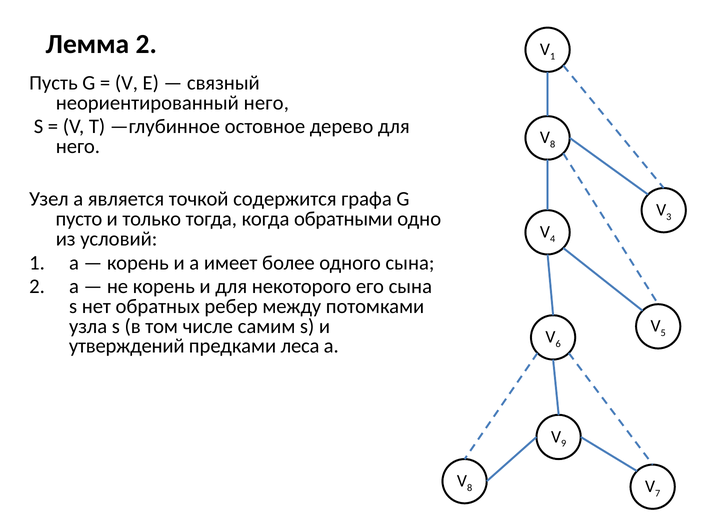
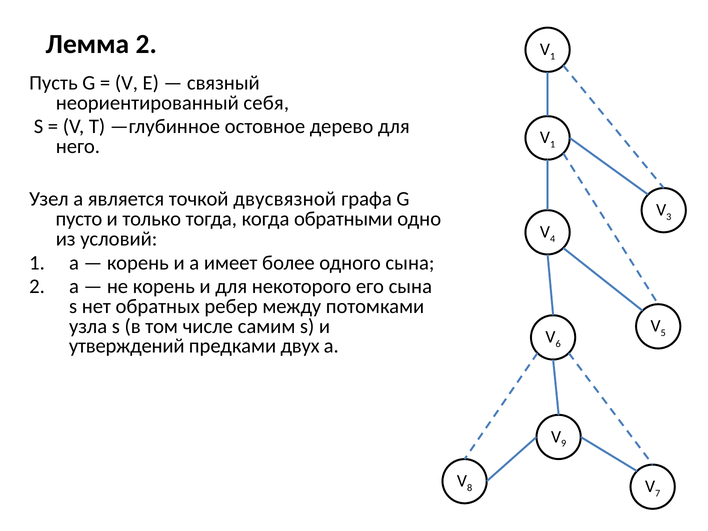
неориентированный него: него -> себя
8 at (553, 145): 8 -> 1
содержится: содержится -> двусвязной
леса: леса -> двух
